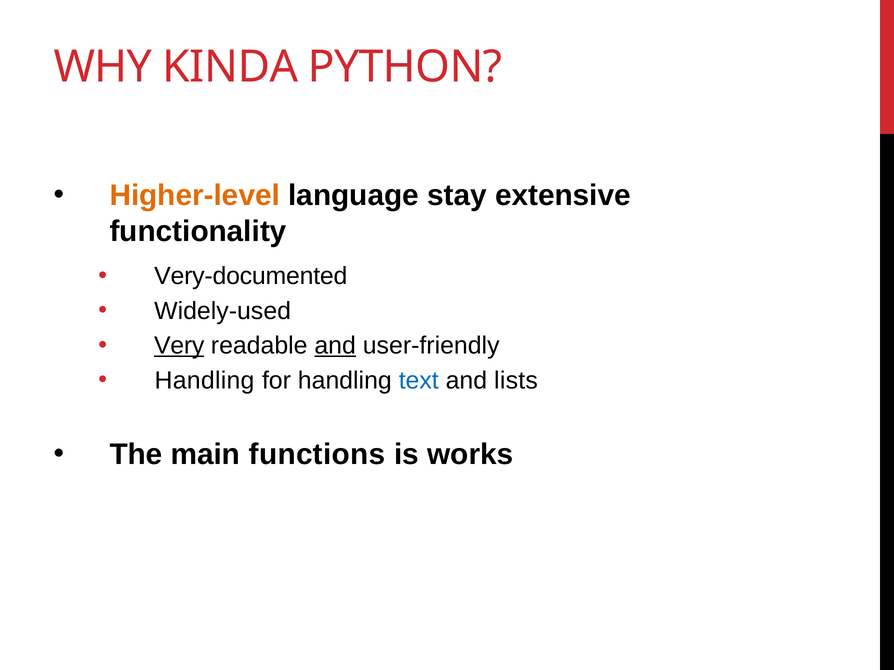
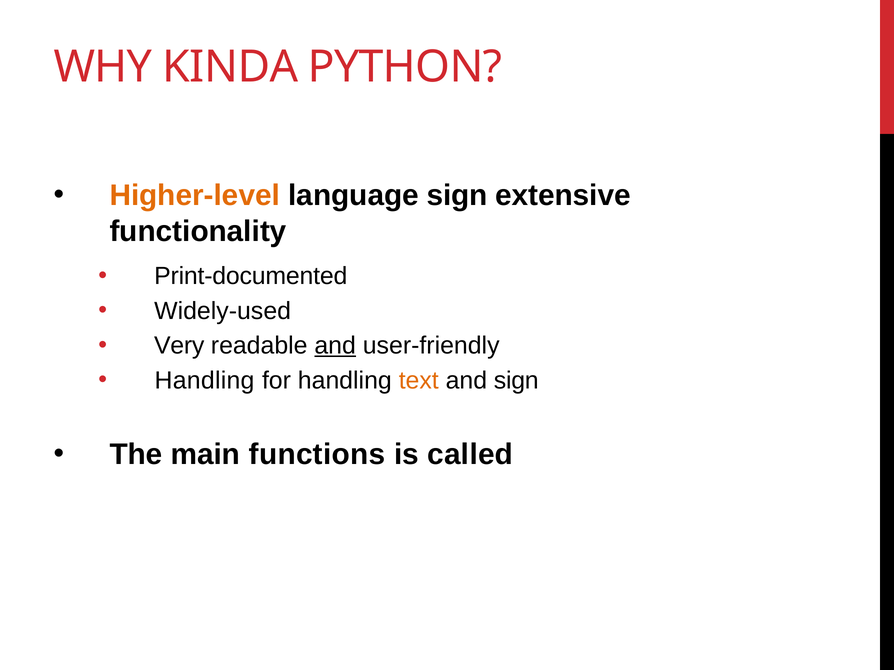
language stay: stay -> sign
Very-documented: Very-documented -> Print-documented
Very underline: present -> none
text colour: blue -> orange
and lists: lists -> sign
works: works -> called
